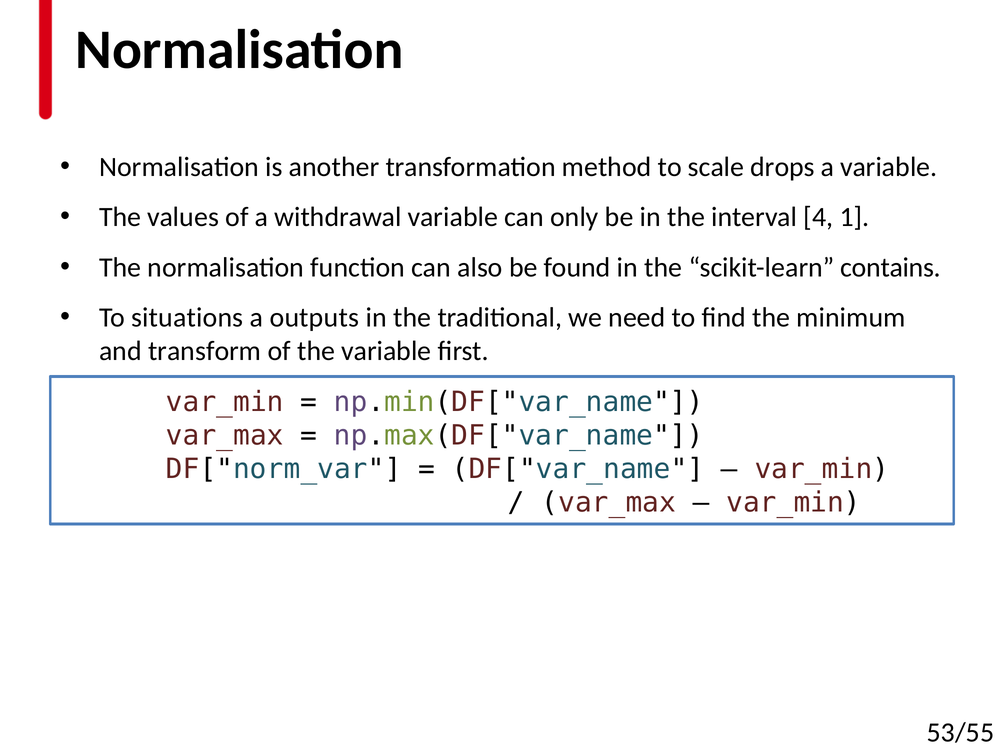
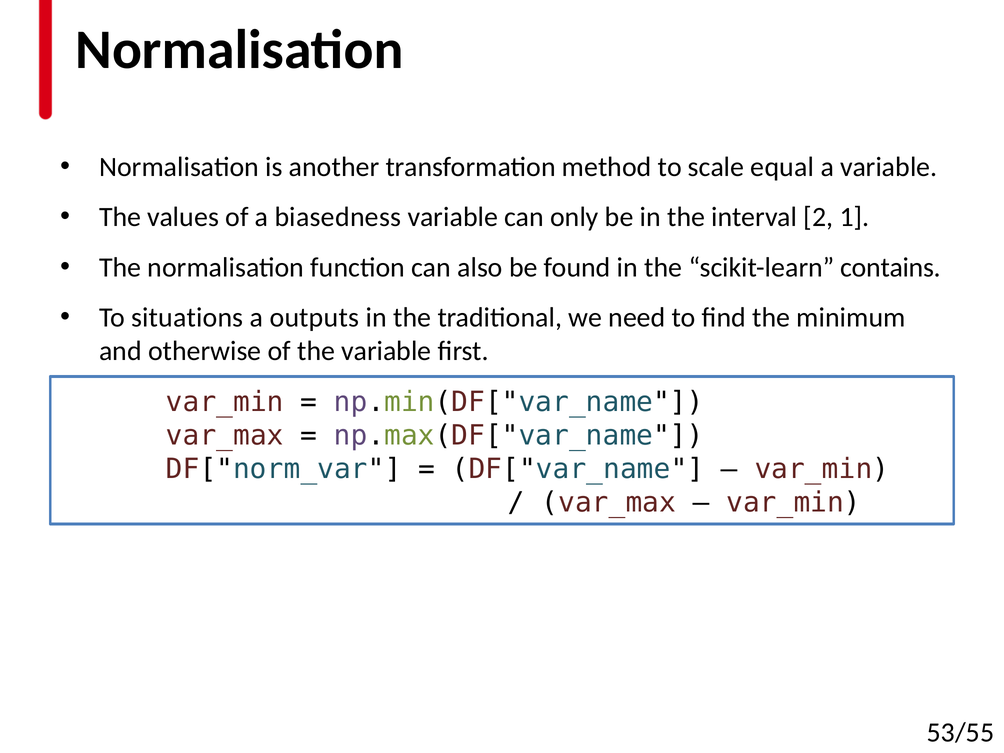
drops: drops -> equal
withdrawal: withdrawal -> biasedness
4: 4 -> 2
transform: transform -> otherwise
